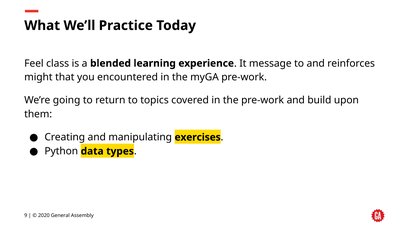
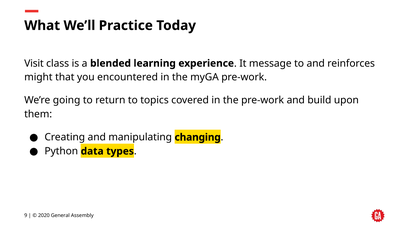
Feel: Feel -> Visit
exercises: exercises -> changing
